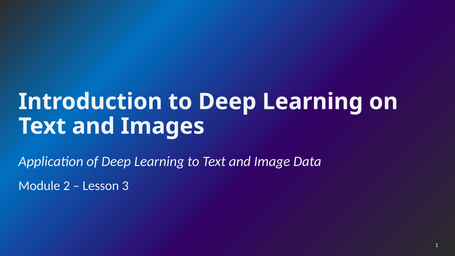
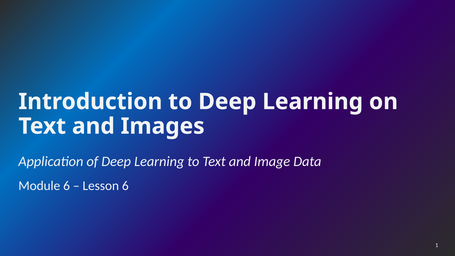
Module 2: 2 -> 6
Lesson 3: 3 -> 6
